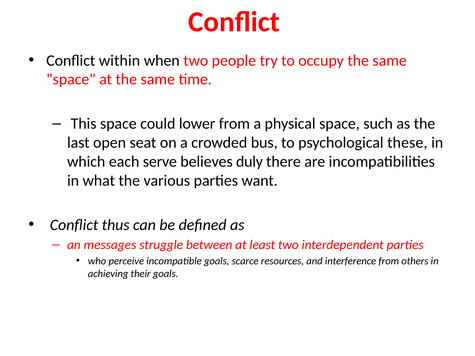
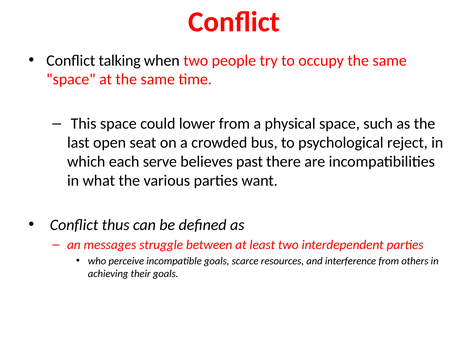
within: within -> talking
these: these -> reject
duly: duly -> past
